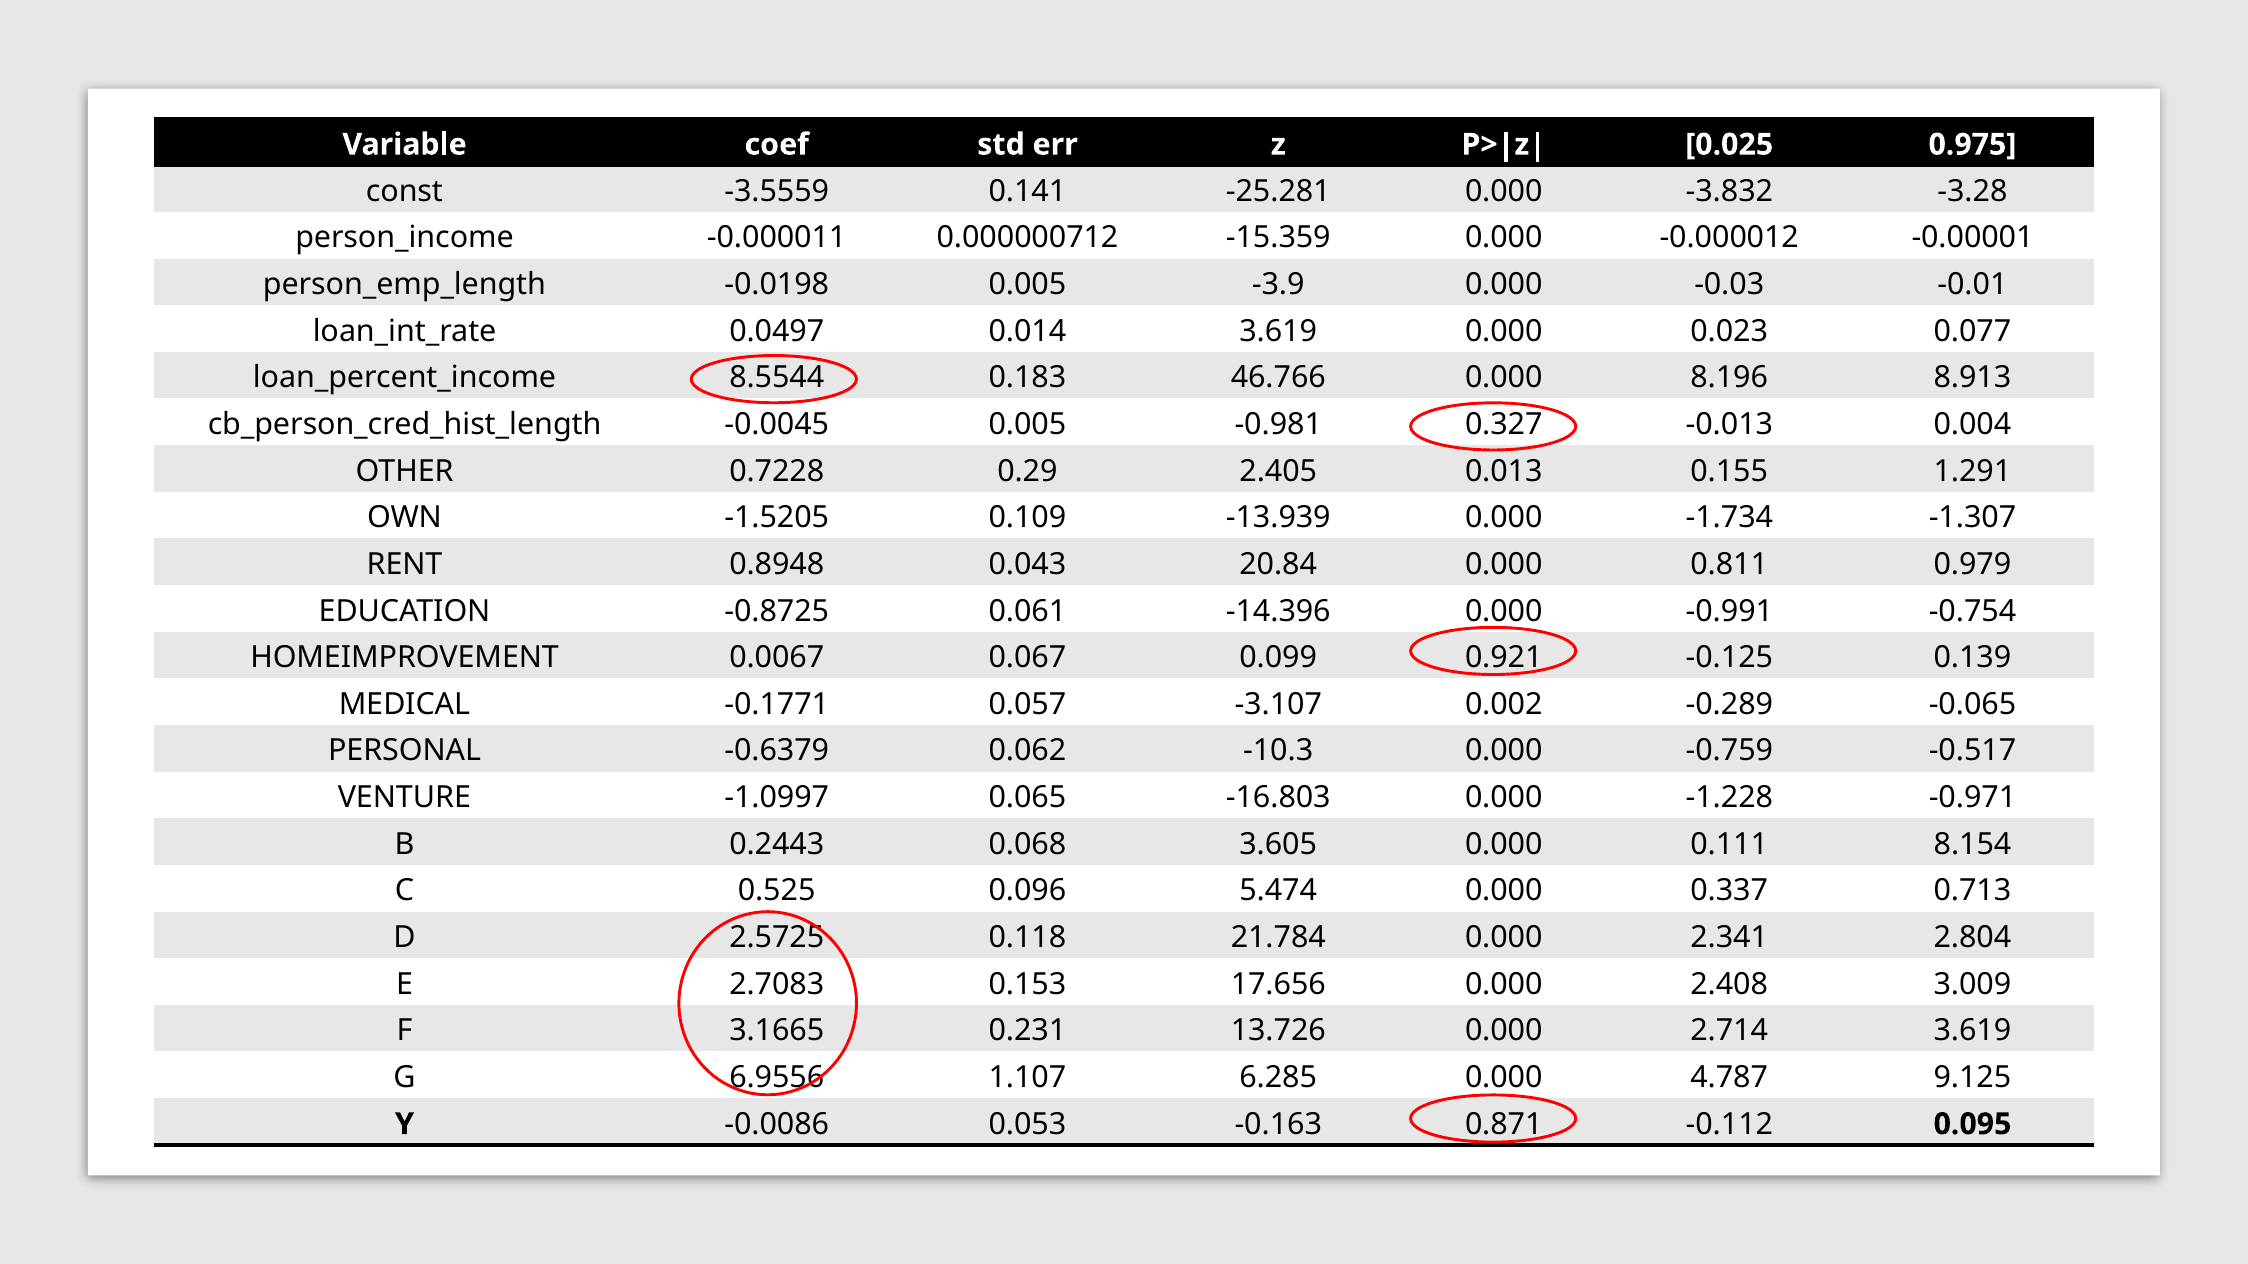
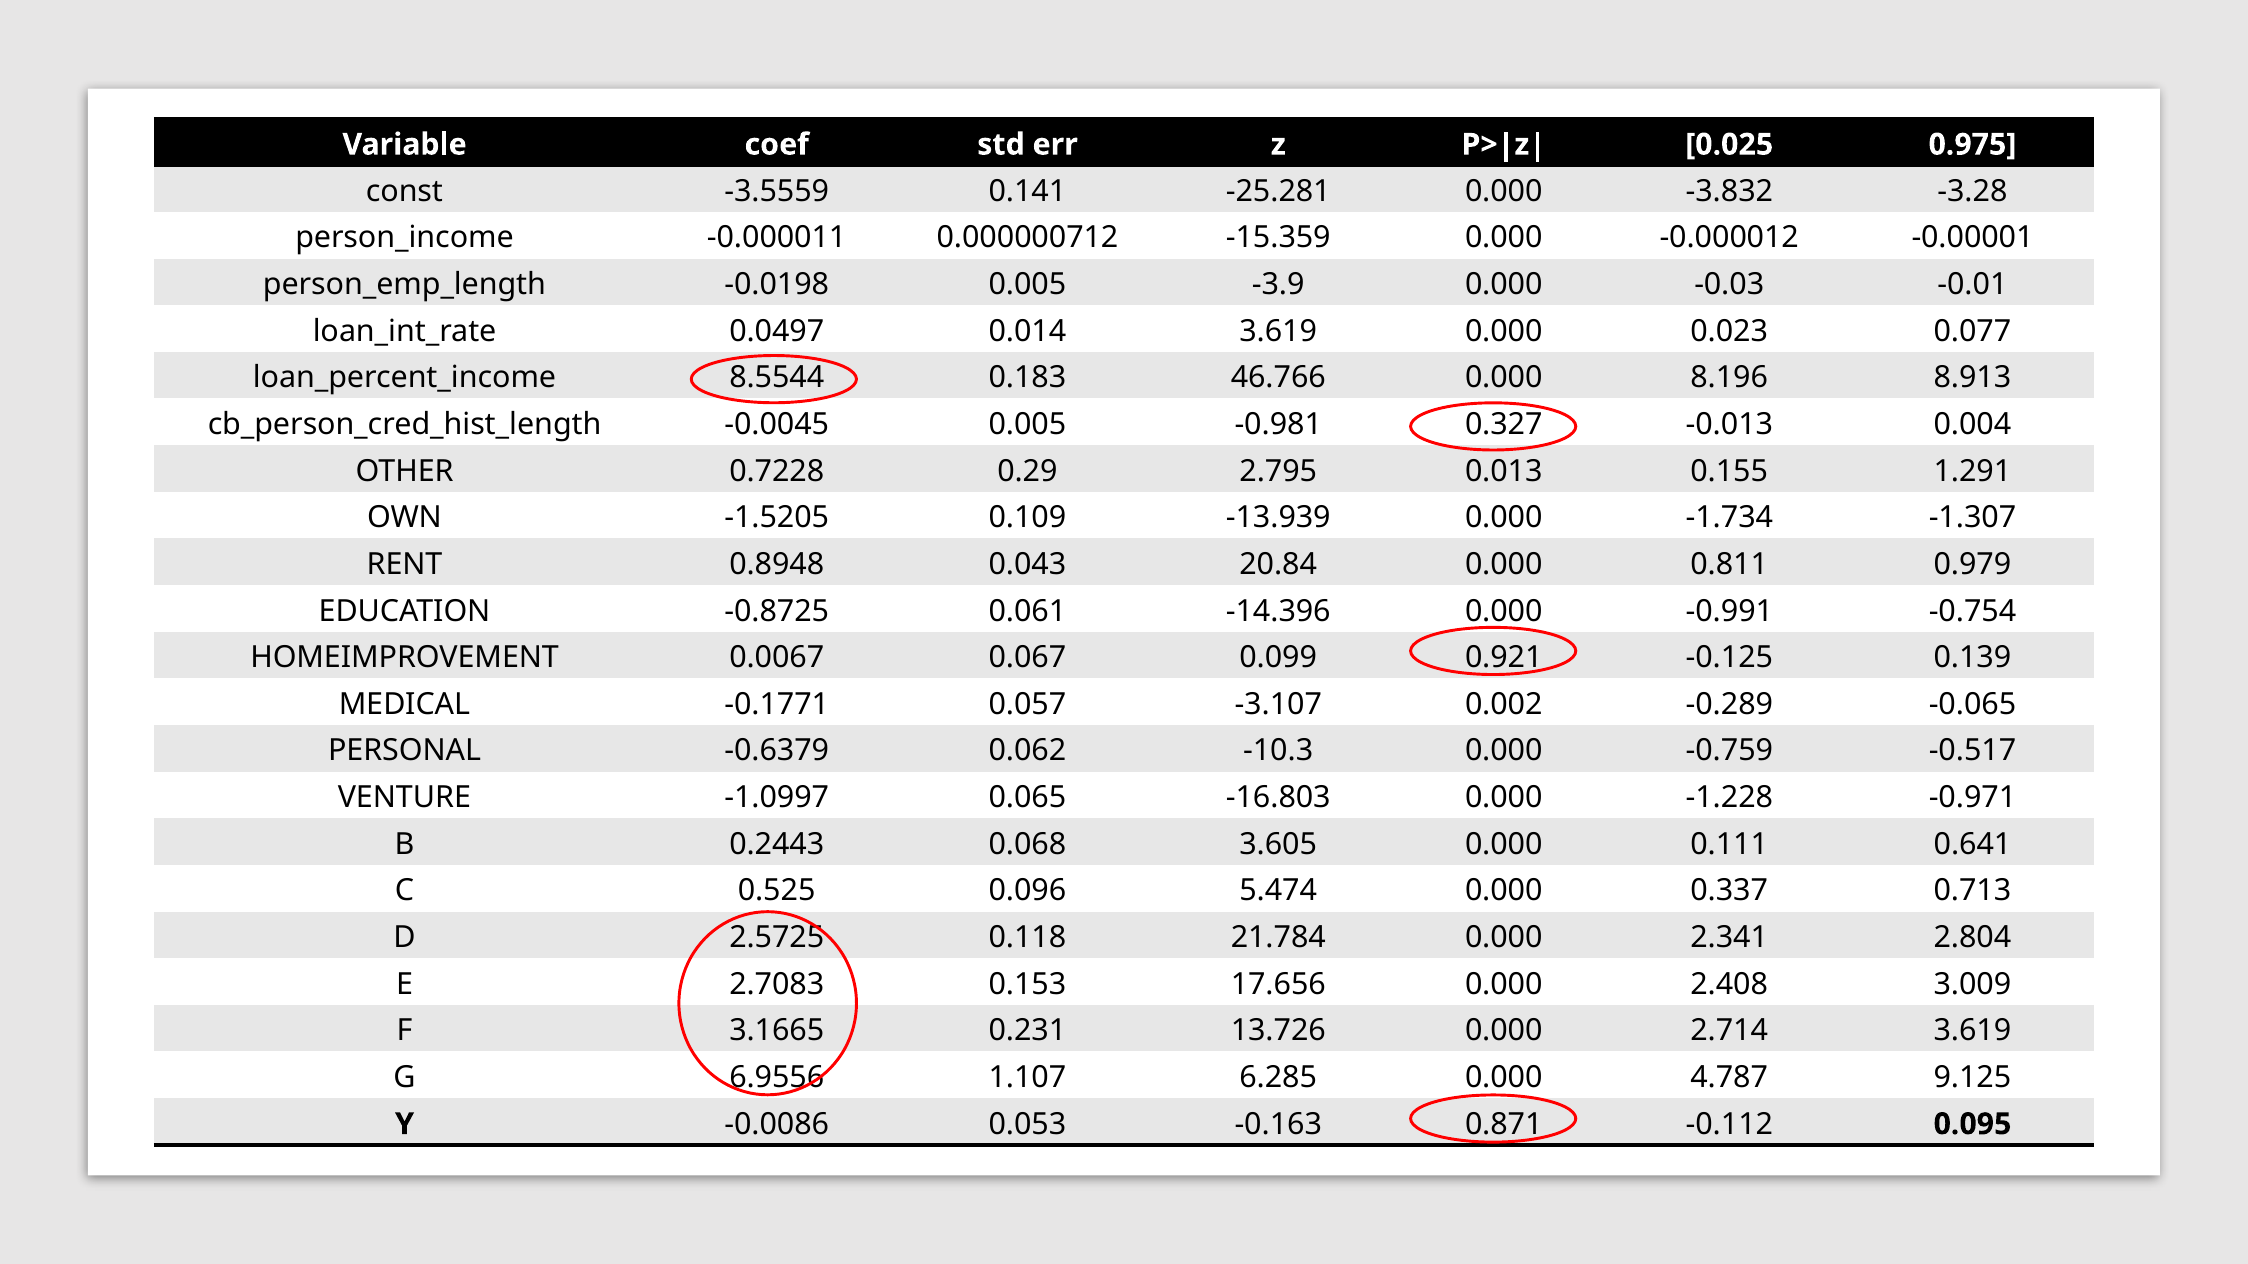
2.405: 2.405 -> 2.795
8.154: 8.154 -> 0.641
